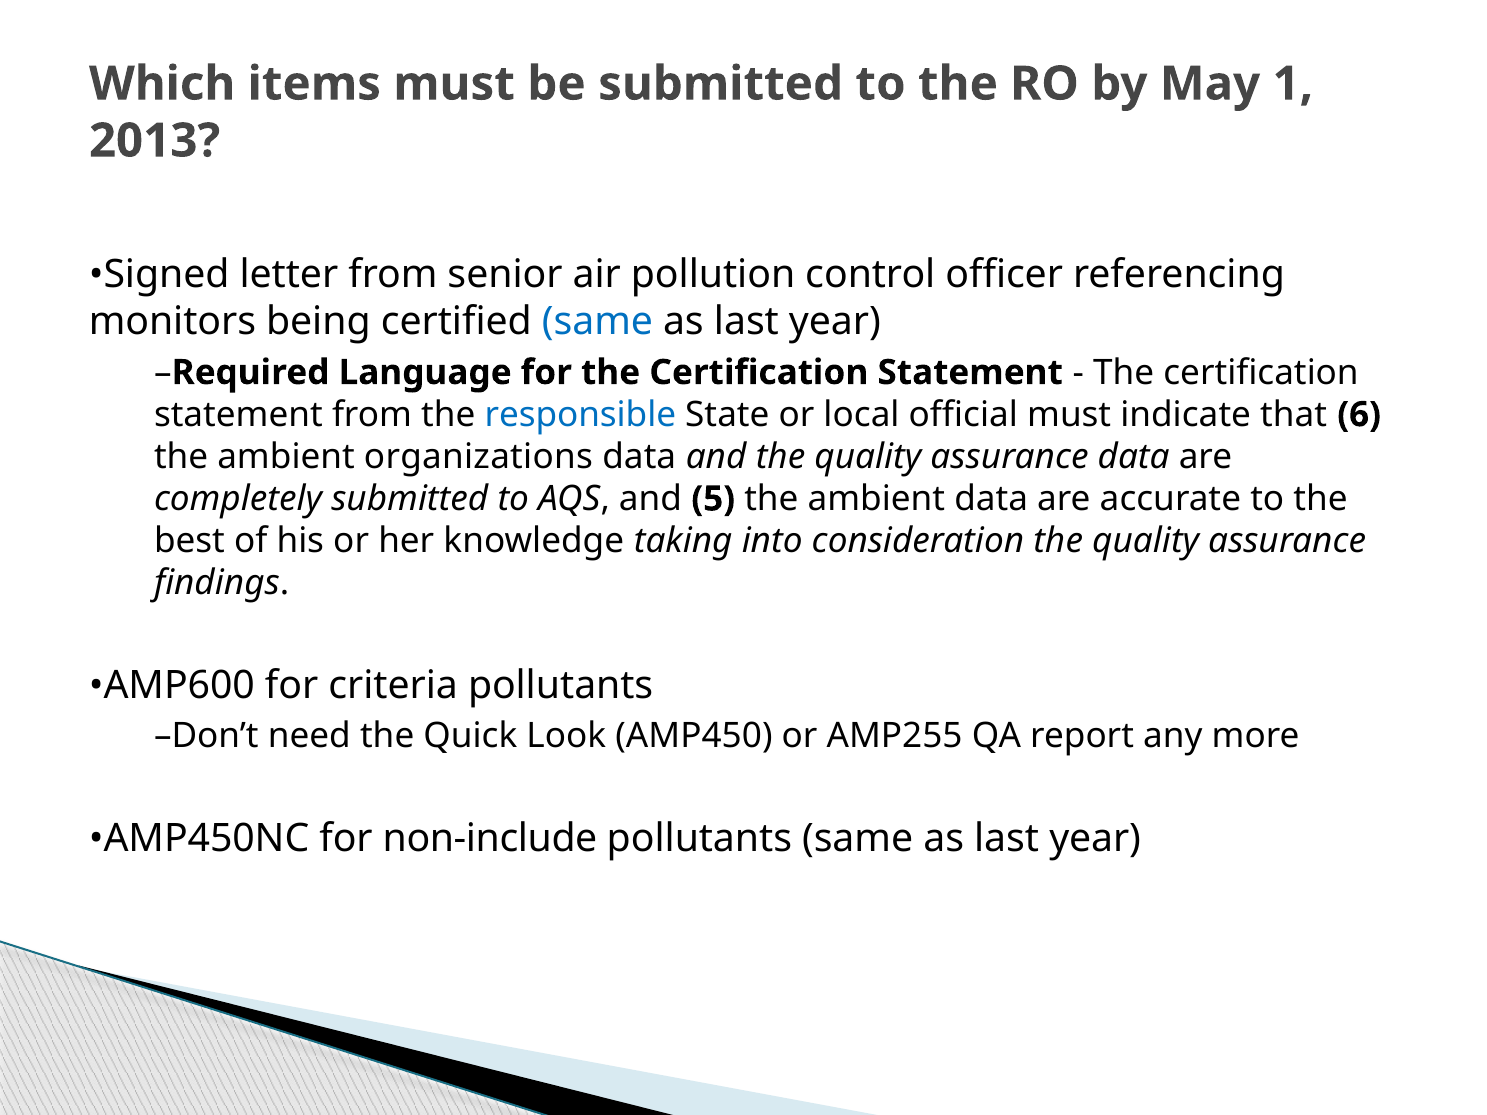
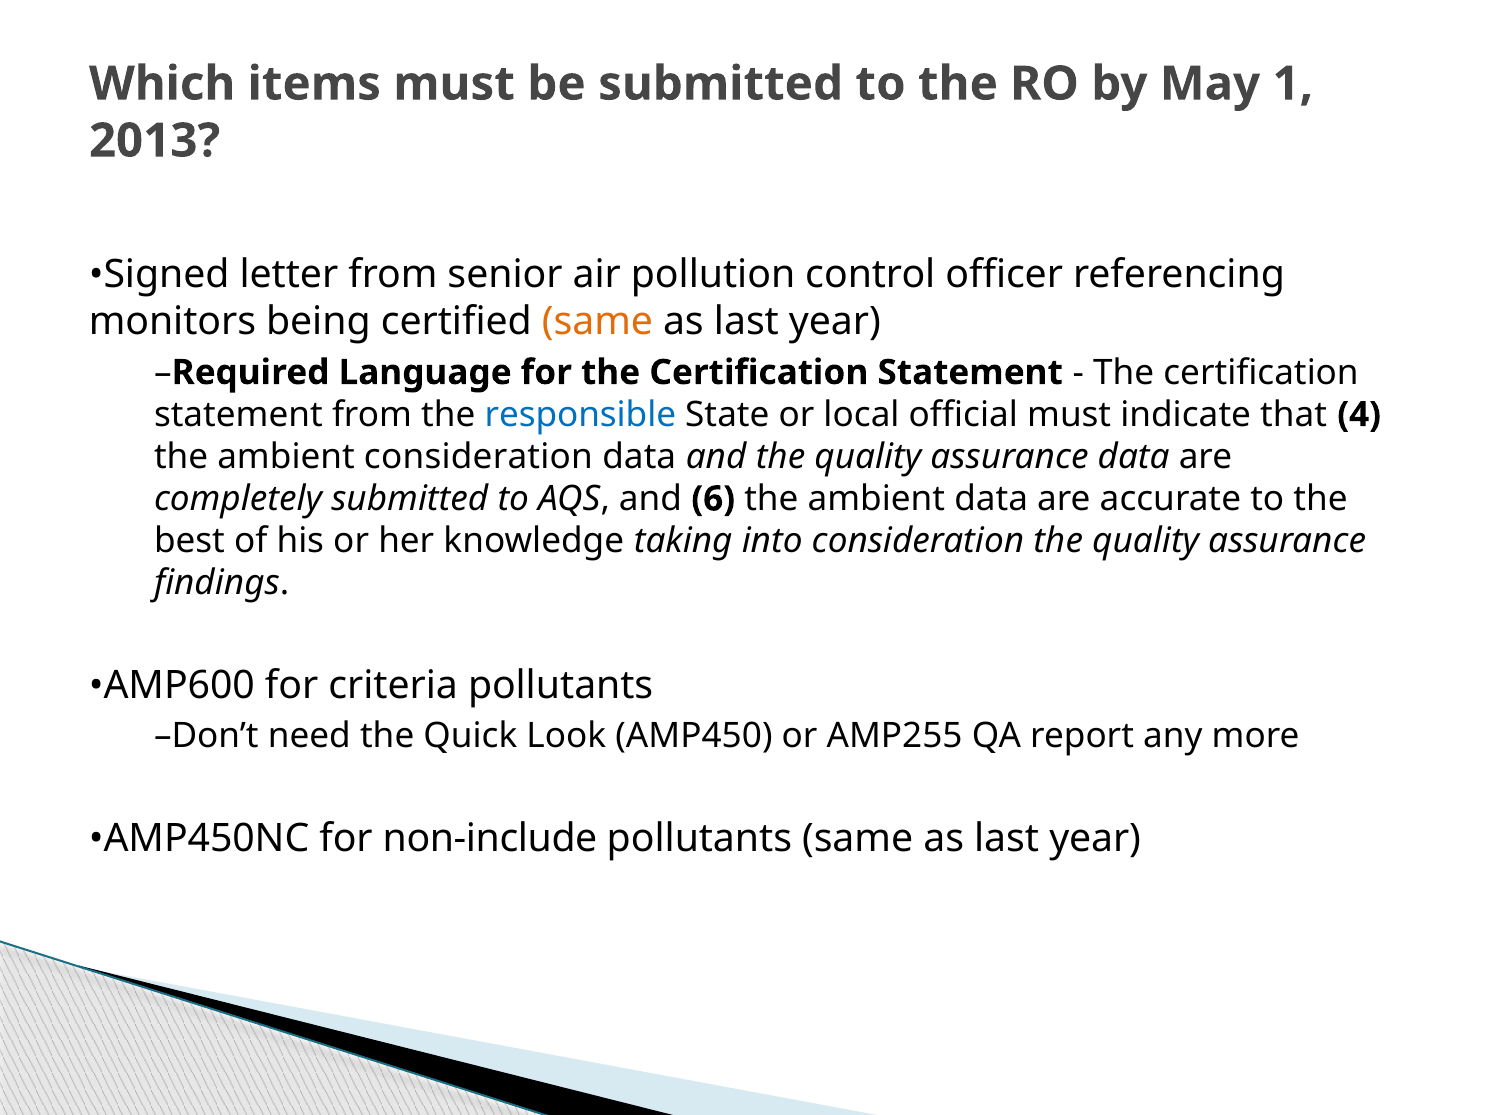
same at (597, 322) colour: blue -> orange
6: 6 -> 4
ambient organizations: organizations -> consideration
5: 5 -> 6
